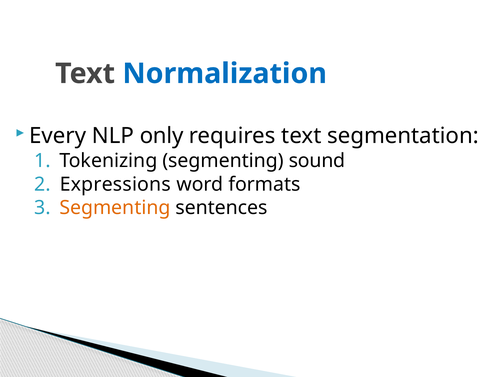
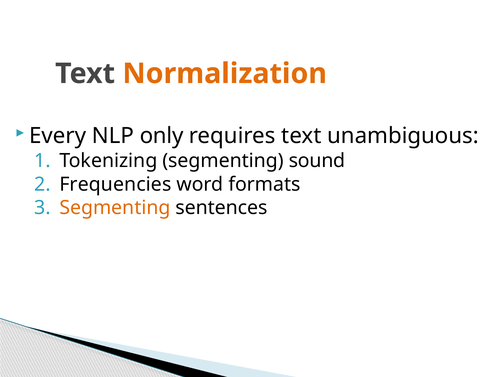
Normalization colour: blue -> orange
segmentation: segmentation -> unambiguous
Expressions: Expressions -> Frequencies
